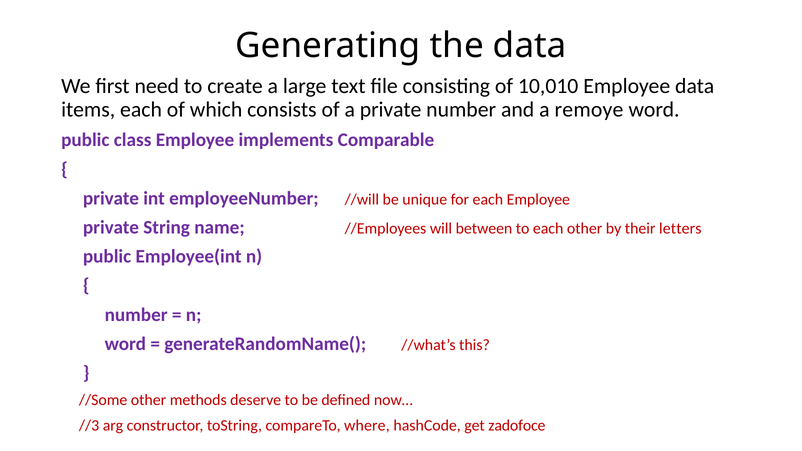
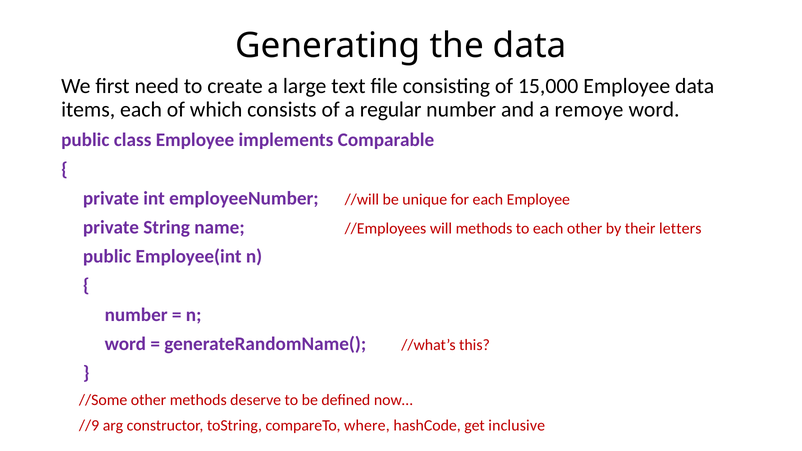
10,010: 10,010 -> 15,000
a private: private -> regular
will between: between -> methods
//3: //3 -> //9
zadofoce: zadofoce -> inclusive
